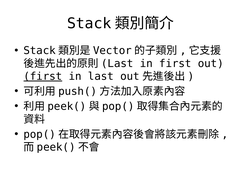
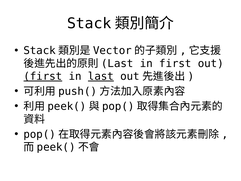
last underline: none -> present
